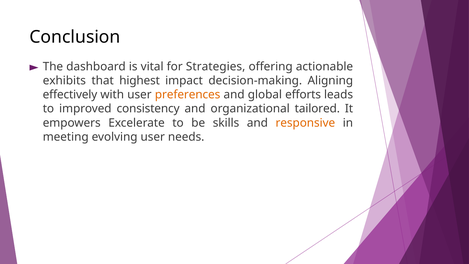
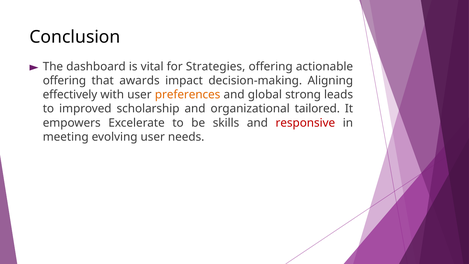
exhibits at (64, 81): exhibits -> offering
highest: highest -> awards
efforts: efforts -> strong
consistency: consistency -> scholarship
responsive colour: orange -> red
